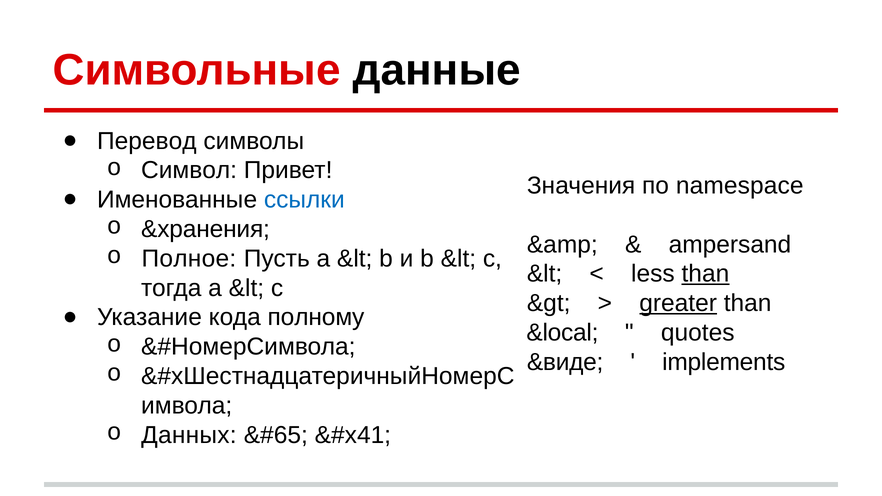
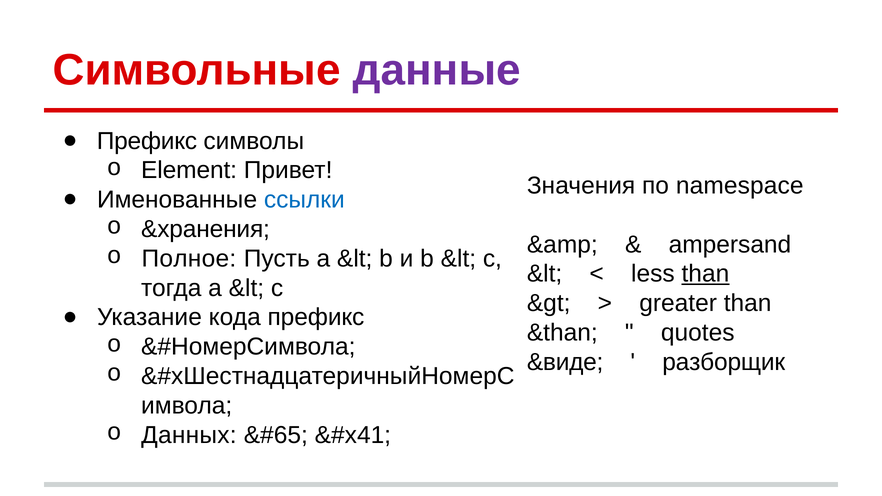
данные colour: black -> purple
Перевод at (147, 141): Перевод -> Префикс
Символ: Символ -> Element
greater underline: present -> none
кода полному: полному -> префикс
&local: &local -> &than
implements: implements -> разборщик
